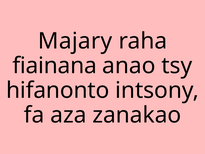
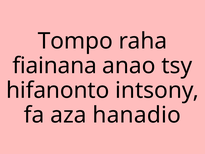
Majary: Majary -> Tompo
zanakao: zanakao -> hanadio
